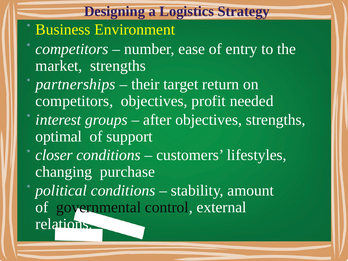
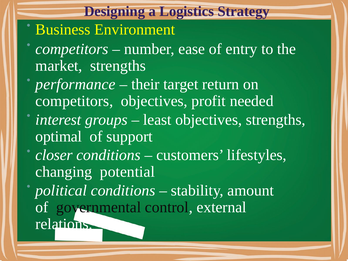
partnerships: partnerships -> performance
after: after -> least
purchase: purchase -> potential
